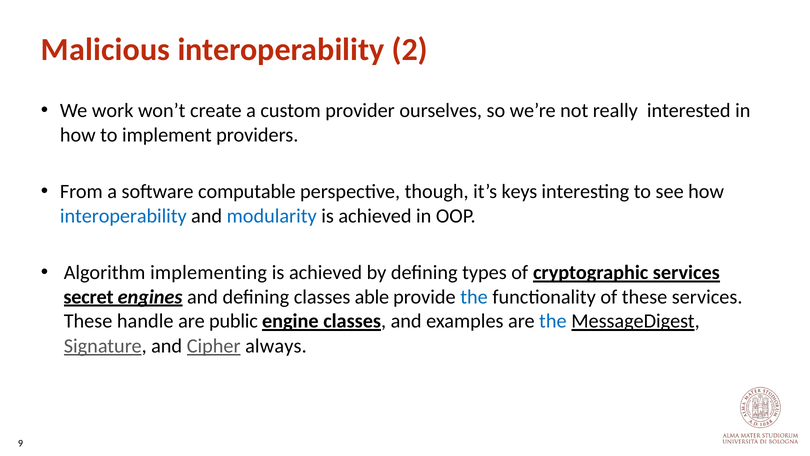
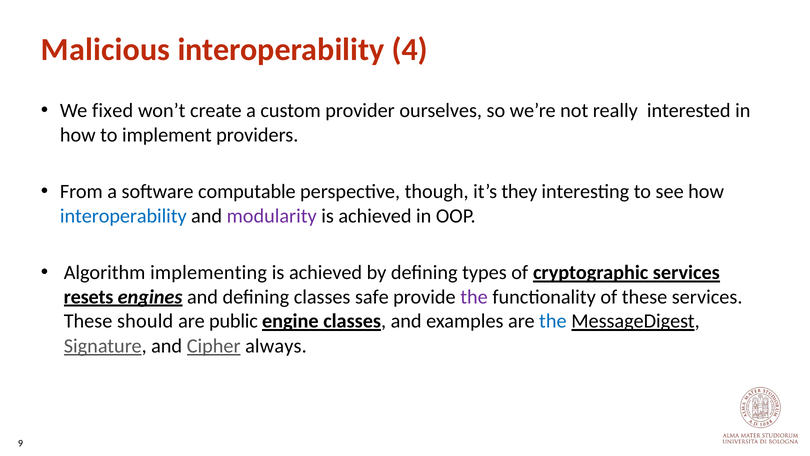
2: 2 -> 4
work: work -> fixed
keys: keys -> they
modularity colour: blue -> purple
secret: secret -> resets
able: able -> safe
the at (474, 297) colour: blue -> purple
handle: handle -> should
